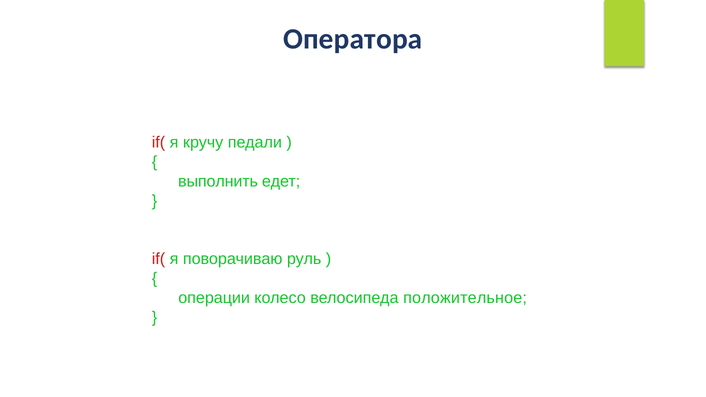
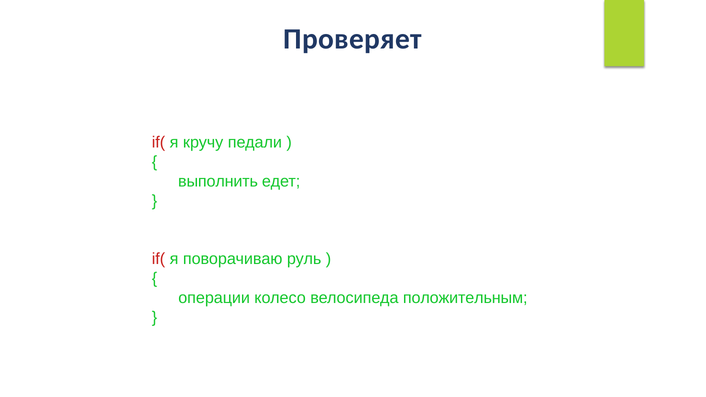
Оператора: Оператора -> Проверяет
положительное: положительное -> положительным
